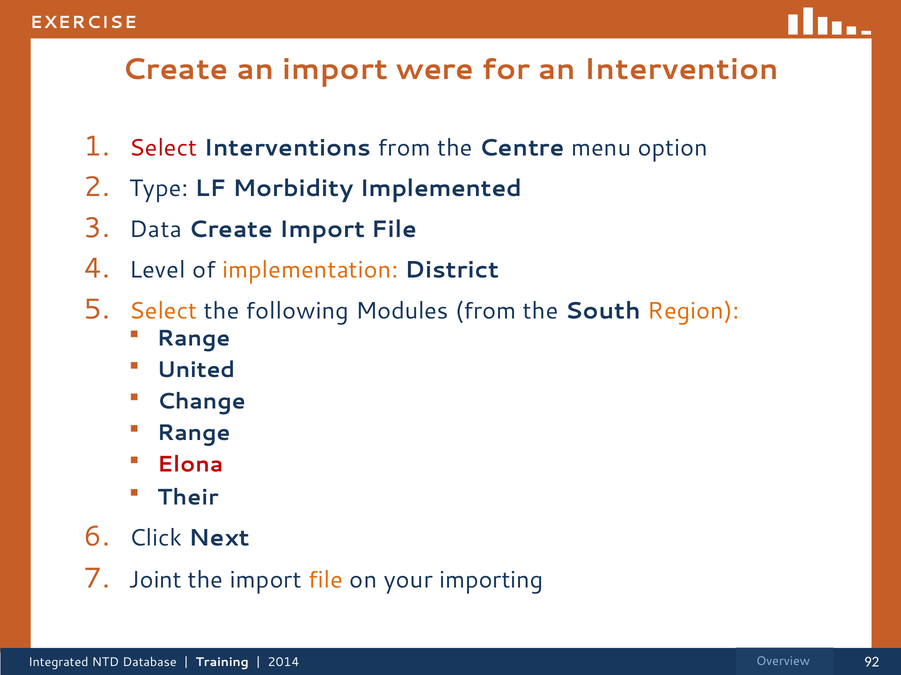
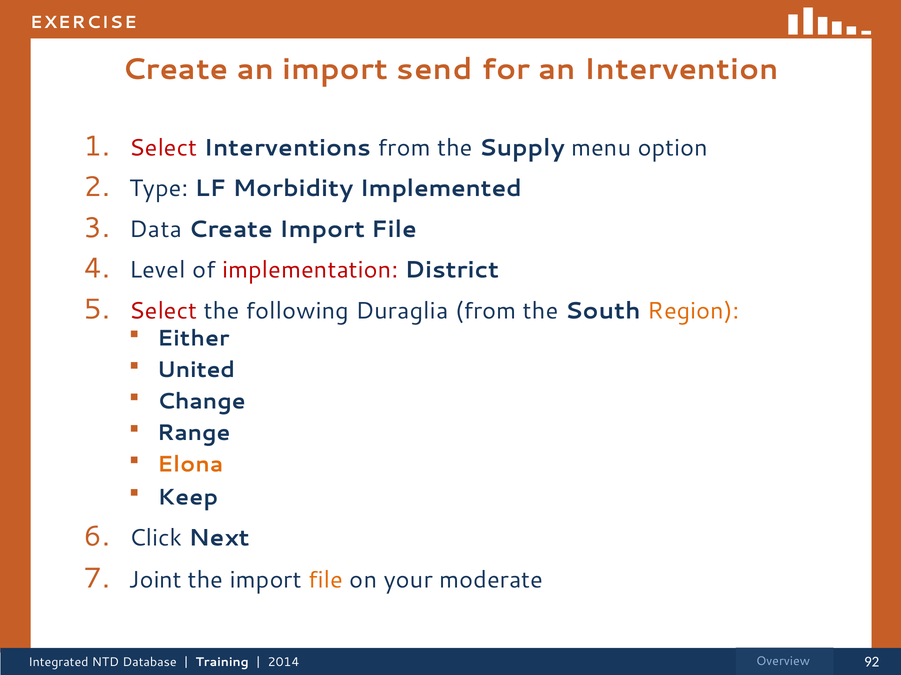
were: were -> send
Centre: Centre -> Supply
implementation colour: orange -> red
Select at (163, 311) colour: orange -> red
Modules: Modules -> Duraglia
Range at (193, 339): Range -> Either
Elona colour: red -> orange
Their: Their -> Keep
importing: importing -> moderate
